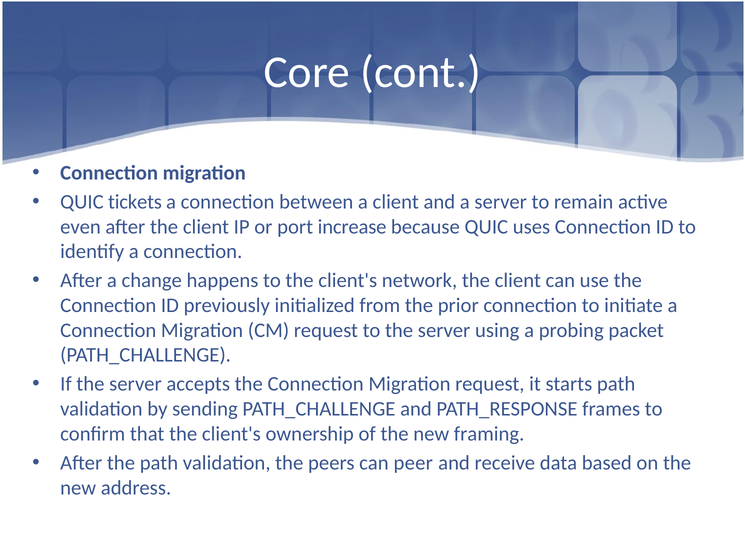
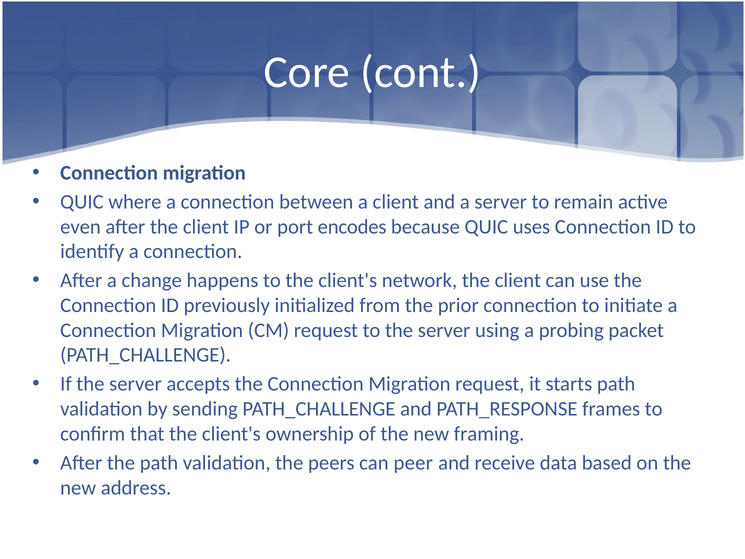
tickets: tickets -> where
increase: increase -> encodes
